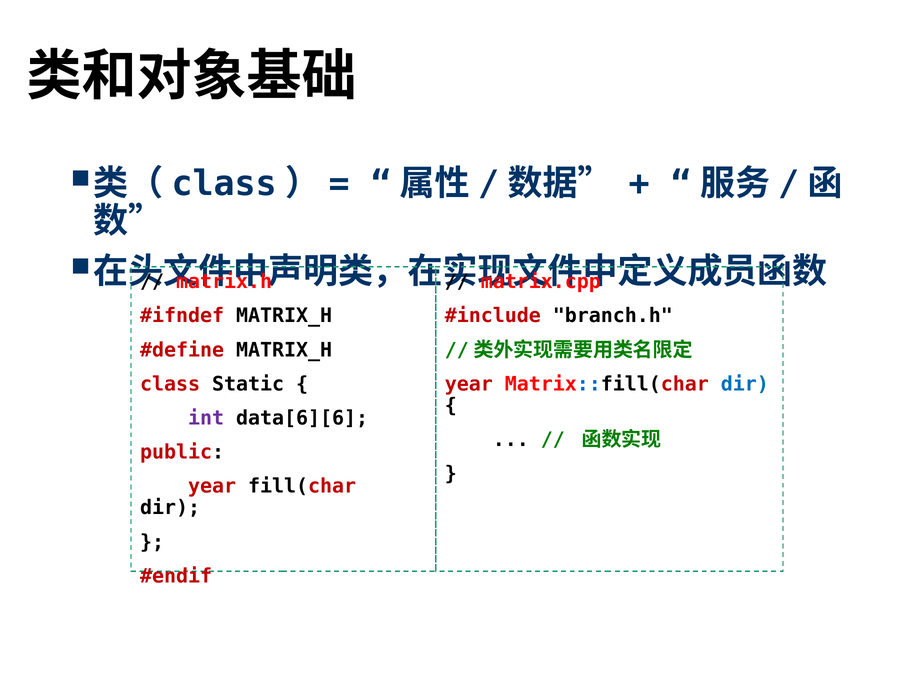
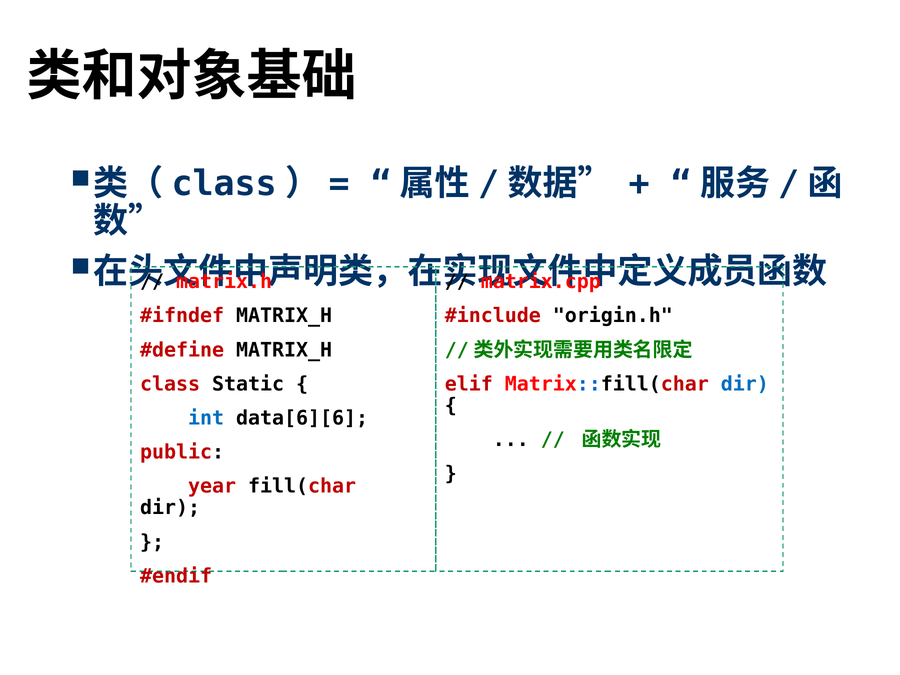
branch.h: branch.h -> origin.h
year at (469, 384): year -> elif
int colour: purple -> blue
